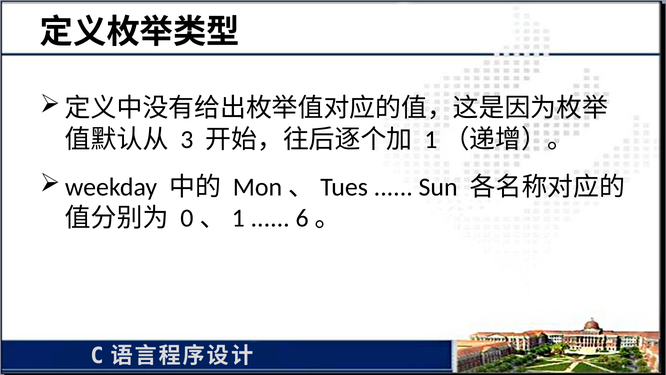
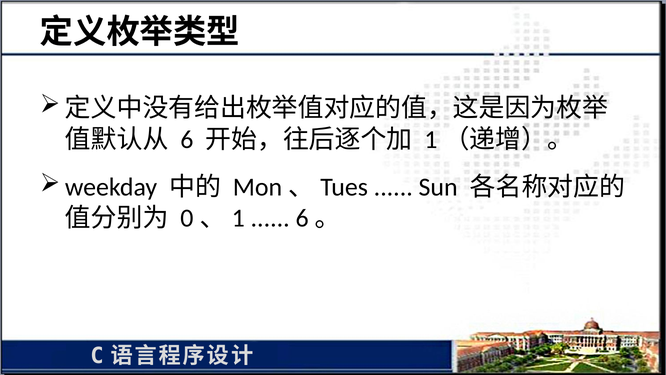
3: 3 -> 6
